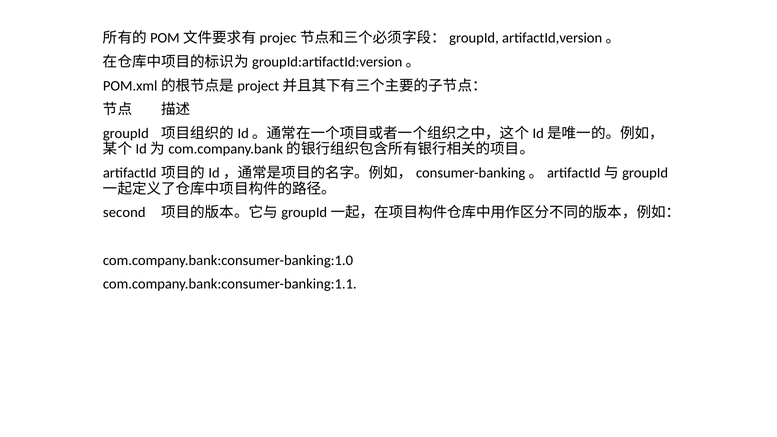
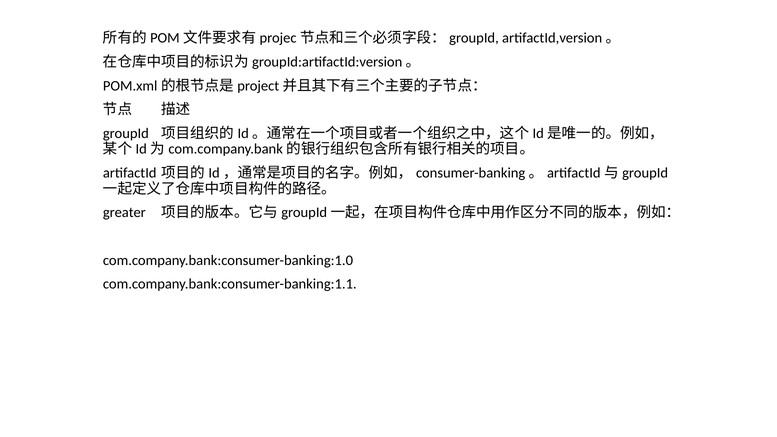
second: second -> greater
